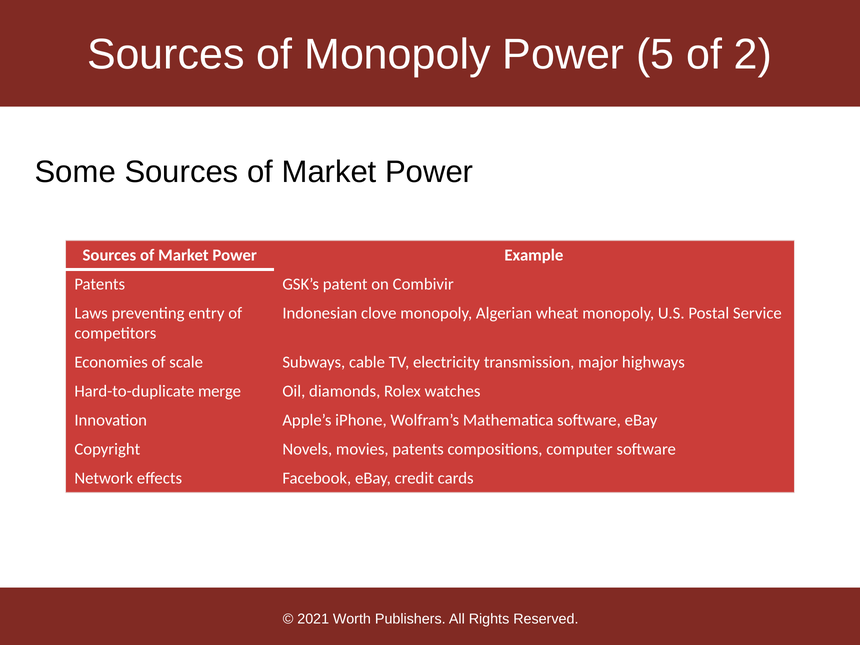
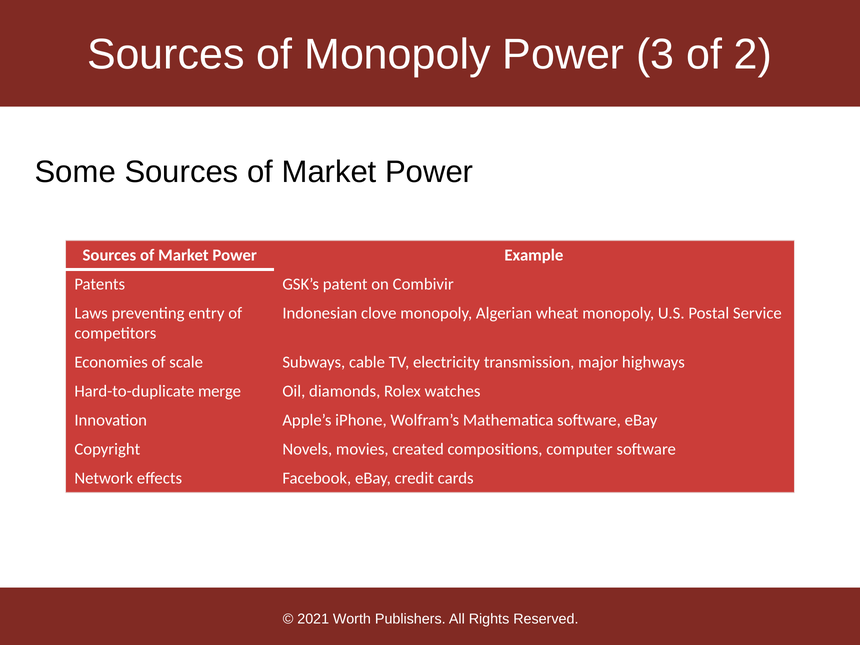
5: 5 -> 3
movies patents: patents -> created
